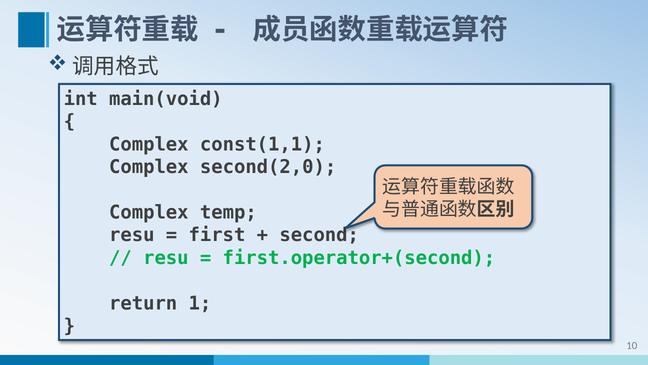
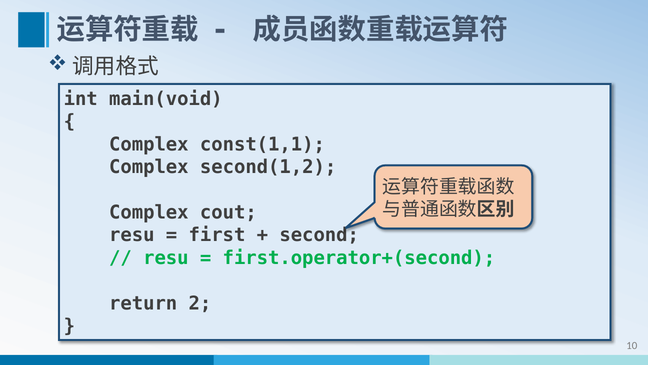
second(2,0: second(2,0 -> second(1,2
temp: temp -> cout
1: 1 -> 2
